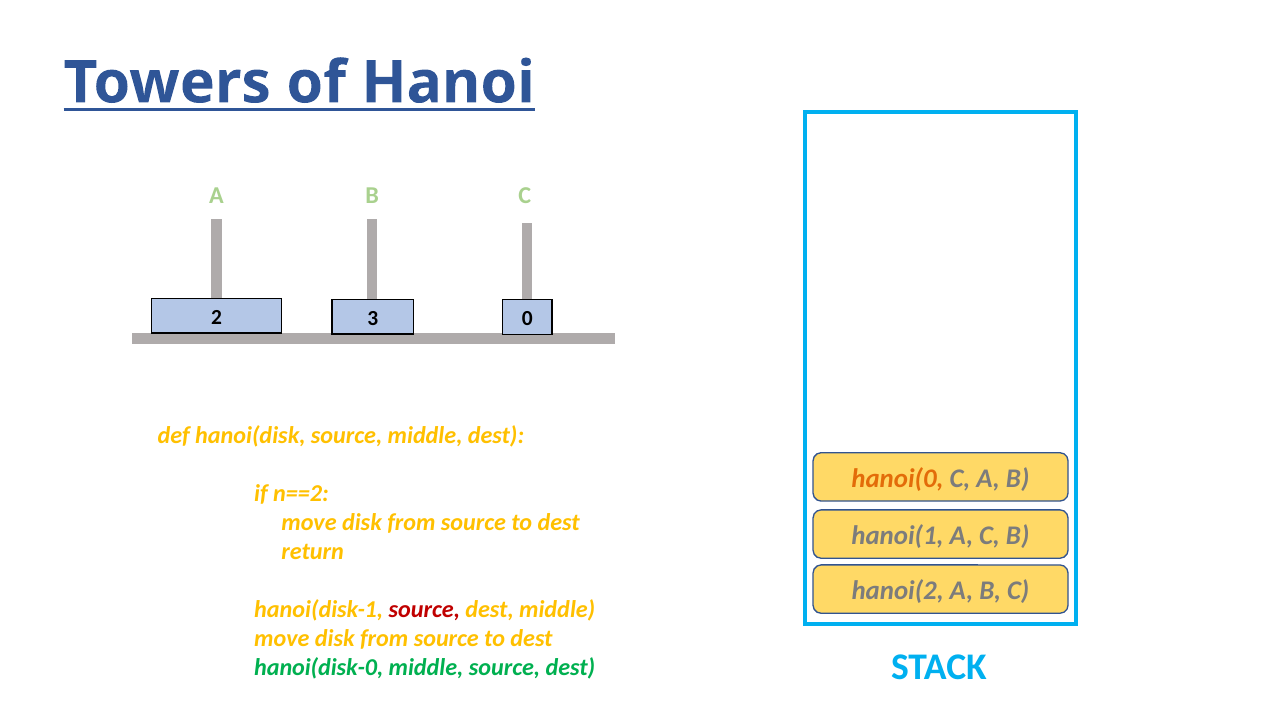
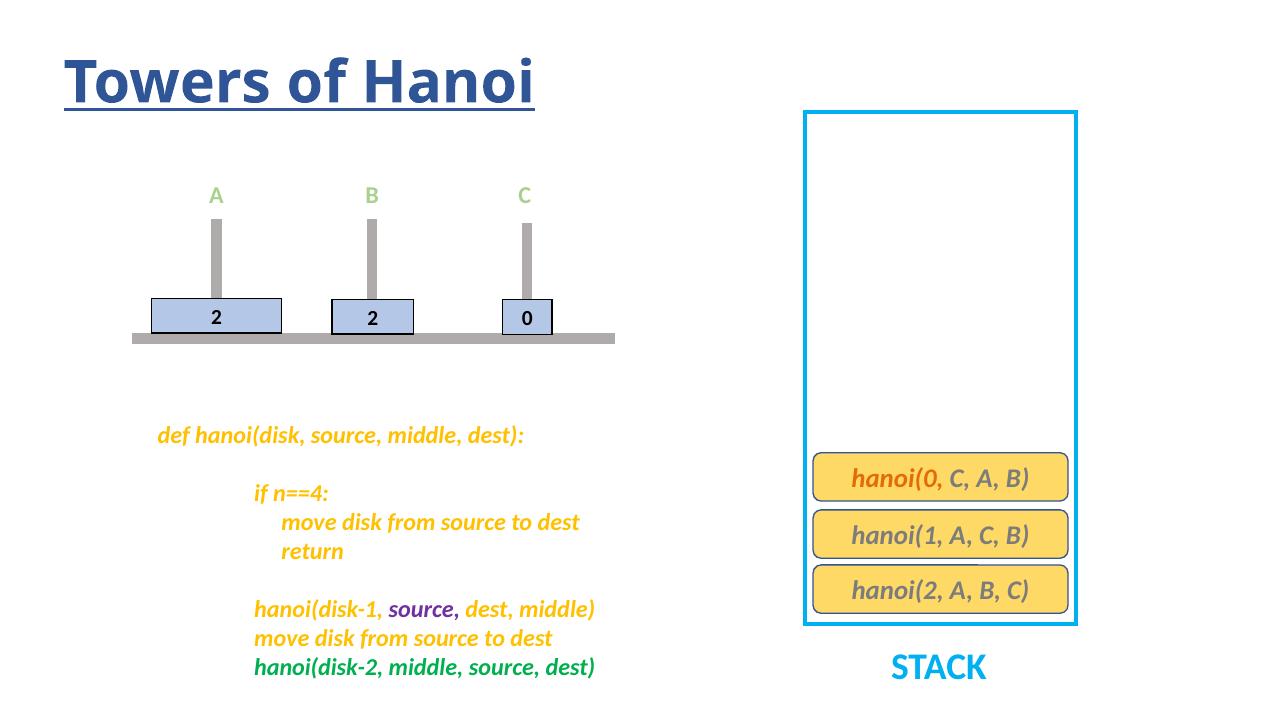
2 3: 3 -> 2
n==2: n==2 -> n==4
source at (424, 609) colour: red -> purple
hanoi(disk-0: hanoi(disk-0 -> hanoi(disk-2
